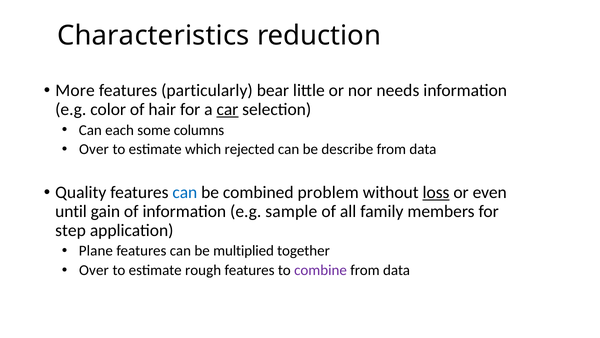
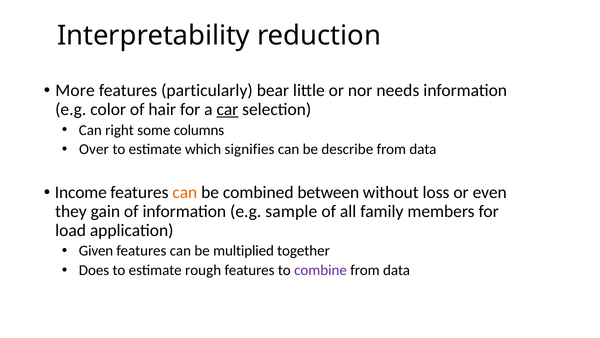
Characteristics: Characteristics -> Interpretability
each: each -> right
rejected: rejected -> signifies
Quality: Quality -> Income
can at (185, 192) colour: blue -> orange
problem: problem -> between
loss underline: present -> none
until: until -> they
step: step -> load
Plane: Plane -> Given
Over at (94, 270): Over -> Does
